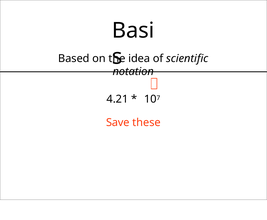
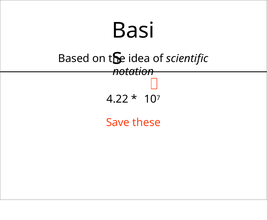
4.21: 4.21 -> 4.22
